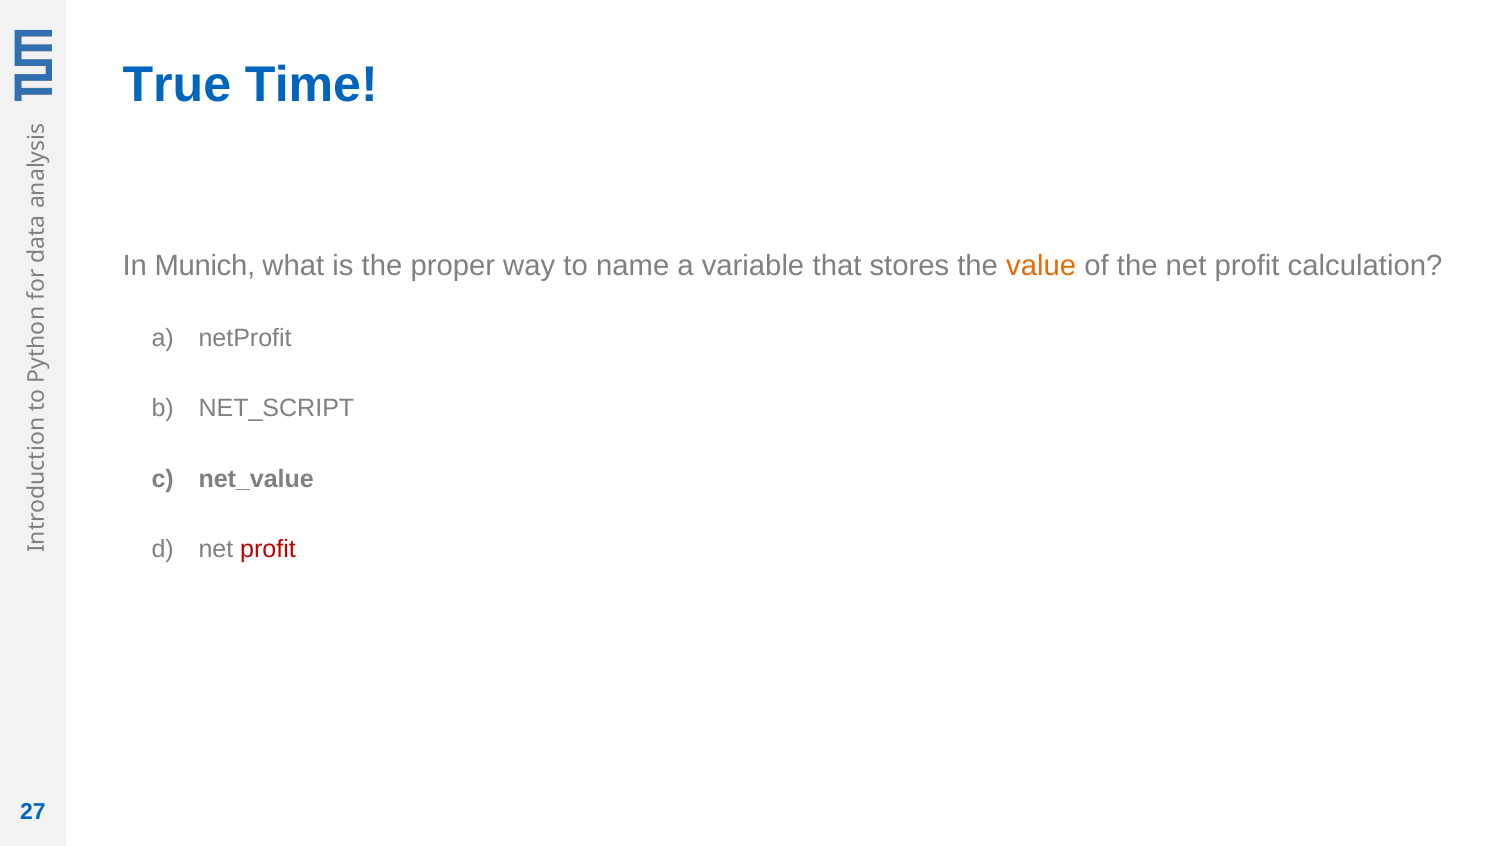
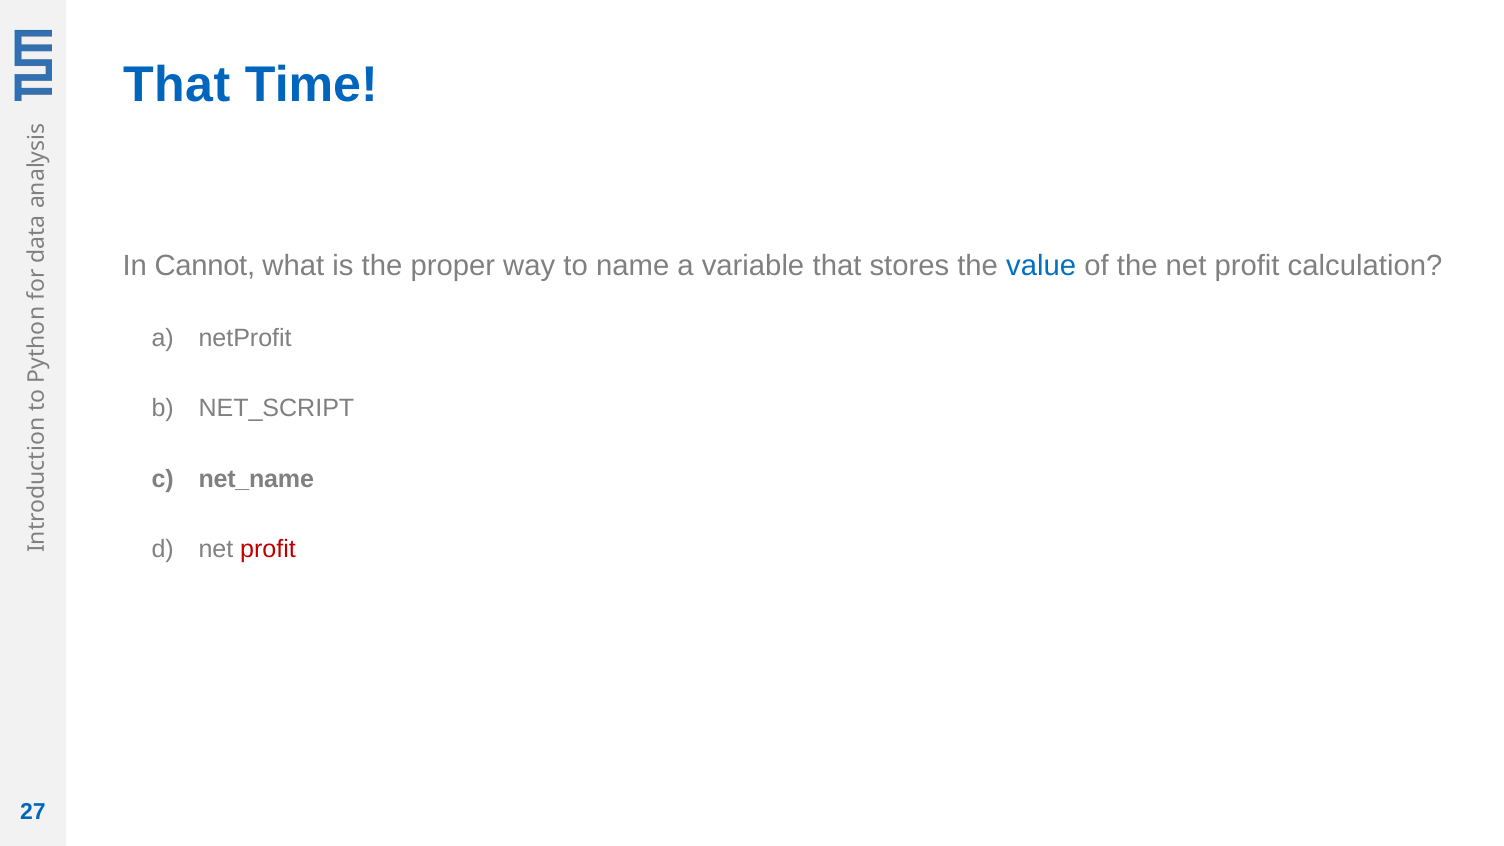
True at (177, 85): True -> That
Munich: Munich -> Cannot
value colour: orange -> blue
net_value: net_value -> net_name
